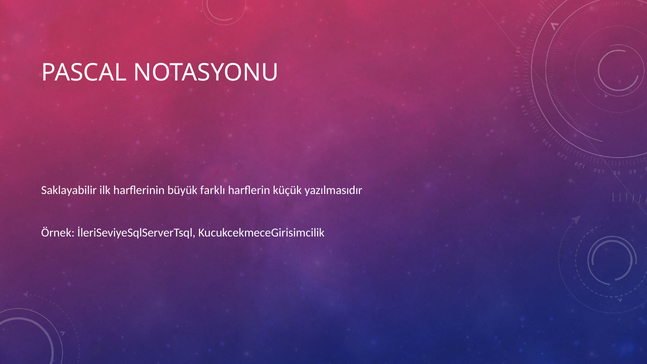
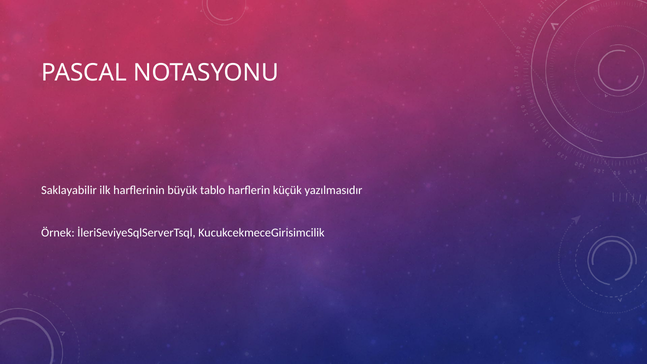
farklı: farklı -> tablo
